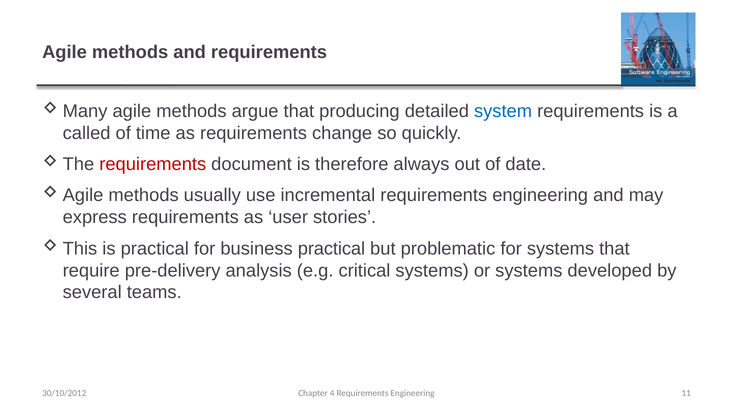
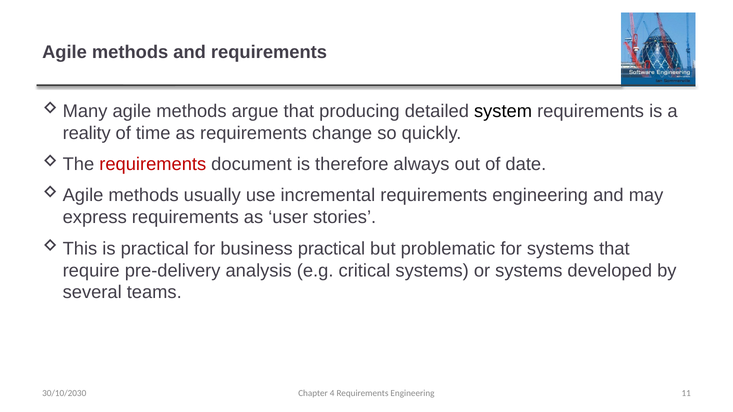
system colour: blue -> black
called: called -> reality
30/10/2012: 30/10/2012 -> 30/10/2030
